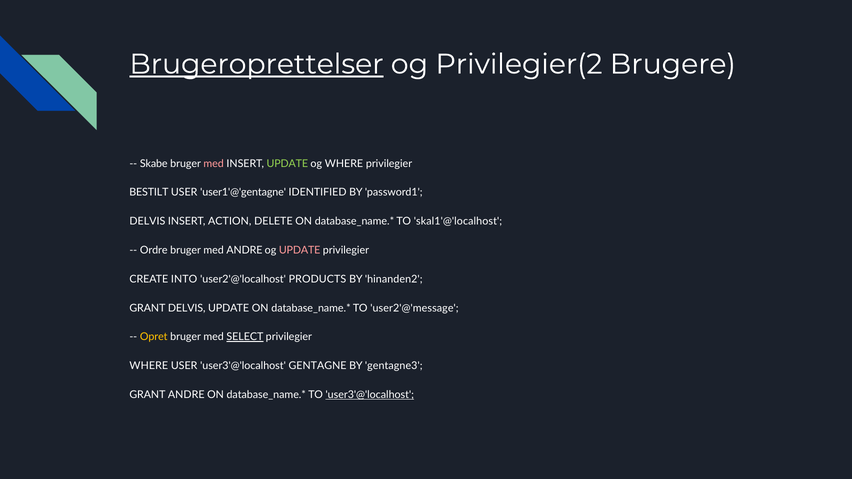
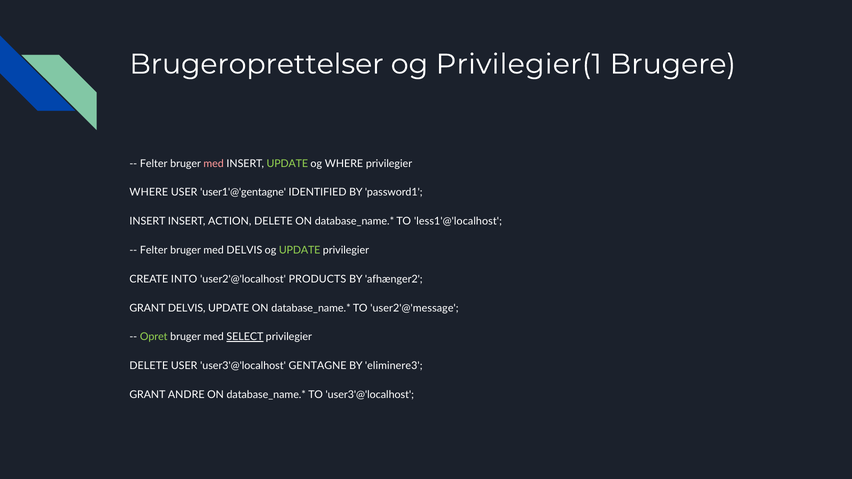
Brugeroprettelser underline: present -> none
Privilegier(2: Privilegier(2 -> Privilegier(1
Skabe at (154, 164): Skabe -> Felter
BESTILT at (149, 193): BESTILT -> WHERE
DELVIS at (147, 221): DELVIS -> INSERT
skal1'@'localhost: skal1'@'localhost -> less1'@'localhost
Ordre at (154, 250): Ordre -> Felter
med ANDRE: ANDRE -> DELVIS
UPDATE at (300, 250) colour: pink -> light green
hinanden2: hinanden2 -> afhænger2
Opret colour: yellow -> light green
WHERE at (149, 366): WHERE -> DELETE
gentagne3: gentagne3 -> eliminere3
user3'@'localhost at (370, 395) underline: present -> none
